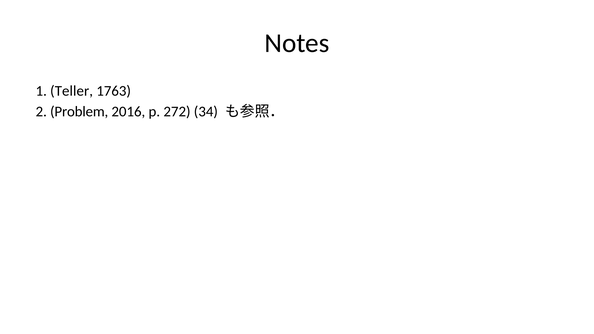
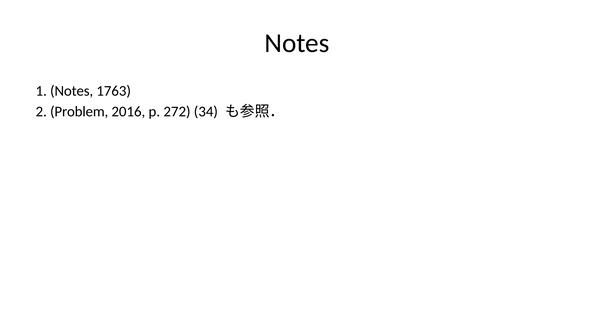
1 Teller: Teller -> Notes
